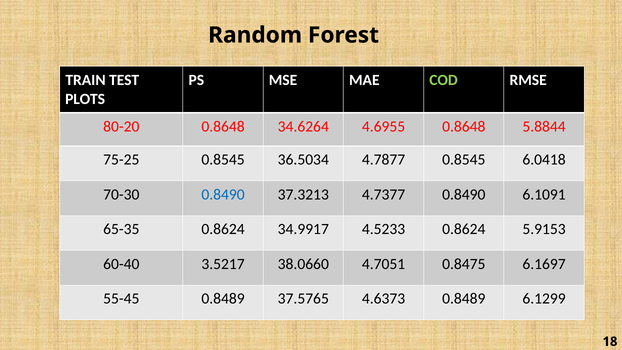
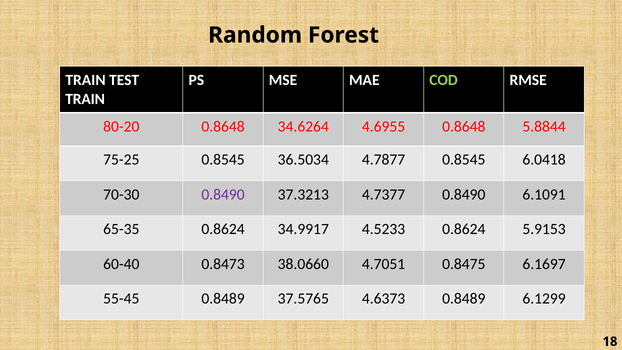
PLOTS at (85, 99): PLOTS -> TRAIN
0.8490 at (223, 194) colour: blue -> purple
3.5217: 3.5217 -> 0.8473
